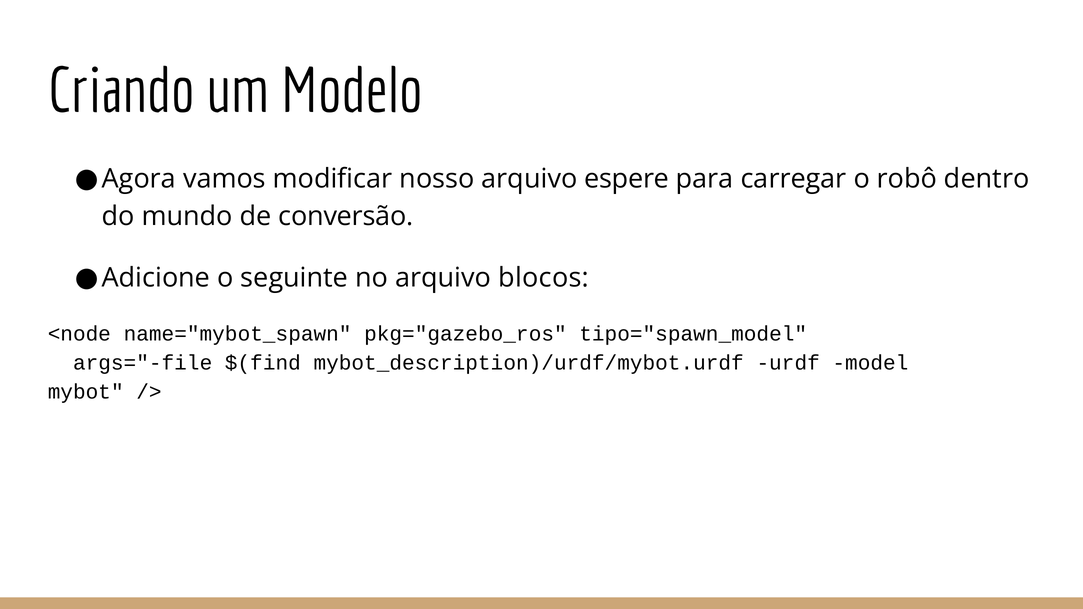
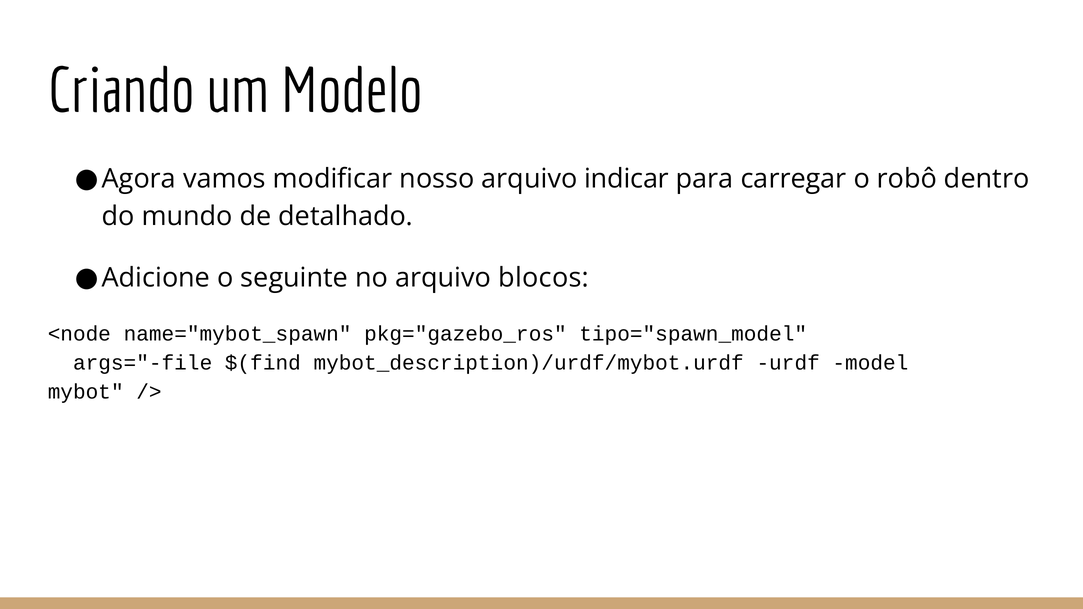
espere: espere -> indicar
conversão: conversão -> detalhado
